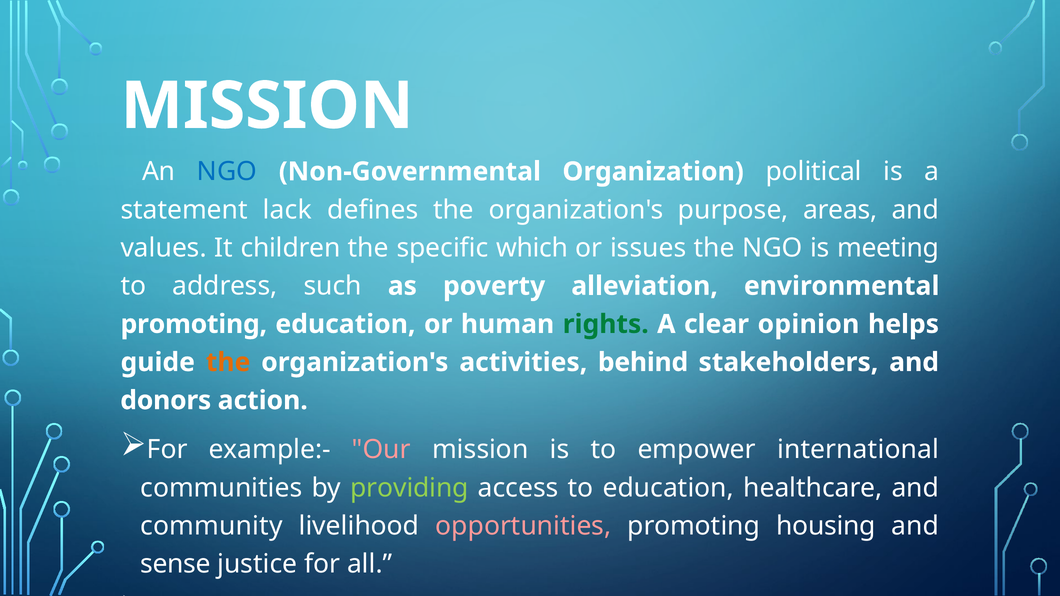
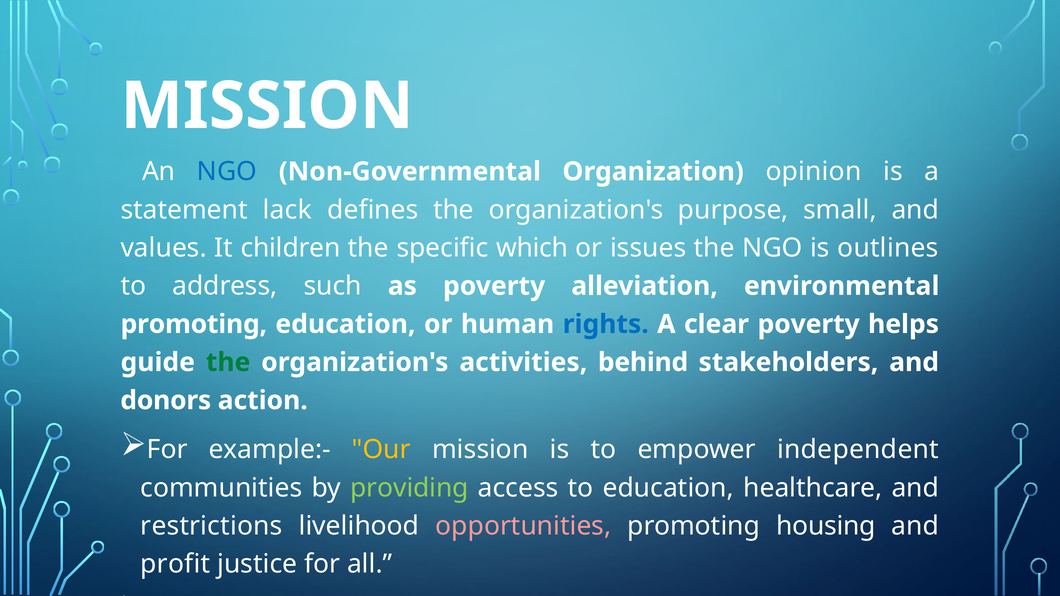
political: political -> opinion
areas: areas -> small
meeting: meeting -> outlines
rights colour: green -> blue
clear opinion: opinion -> poverty
the at (228, 362) colour: orange -> green
Our colour: pink -> yellow
international: international -> independent
community: community -> restrictions
sense: sense -> profit
